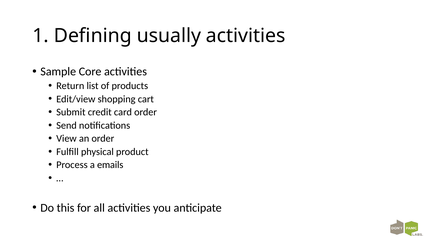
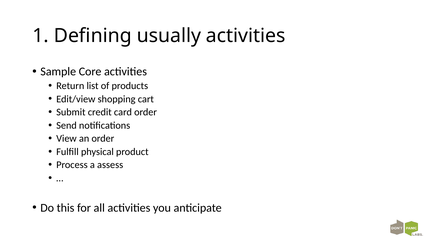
emails: emails -> assess
